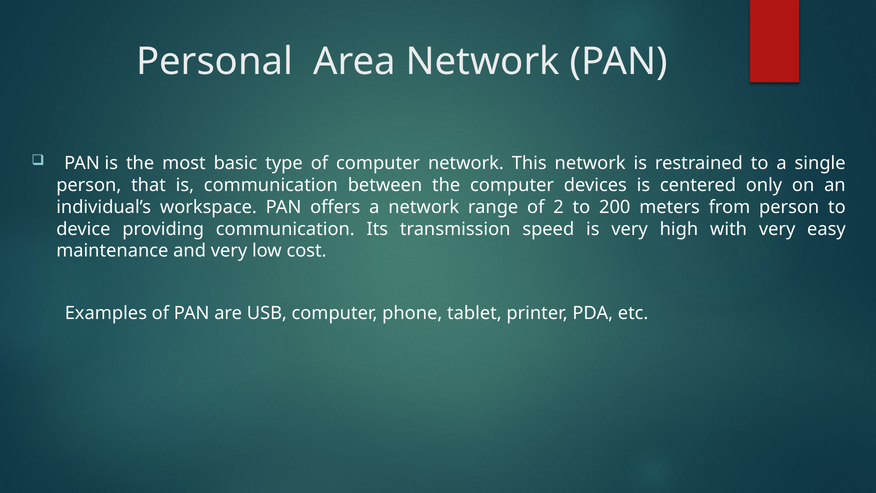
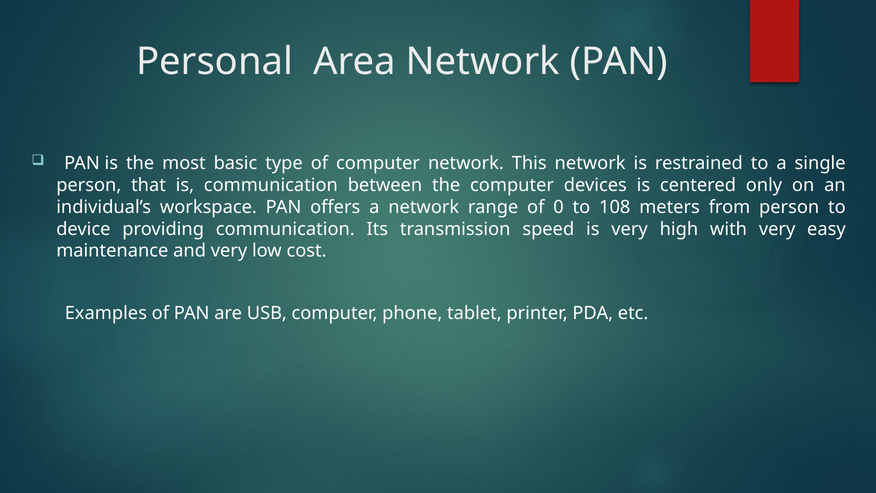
2: 2 -> 0
200: 200 -> 108
